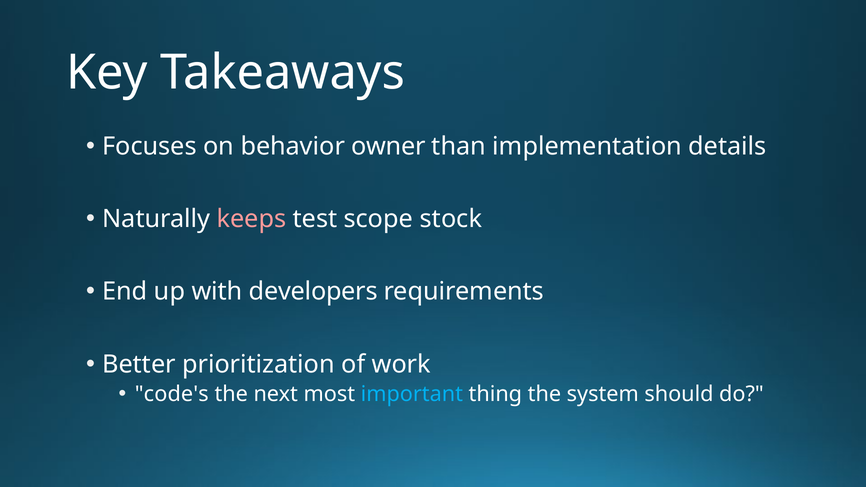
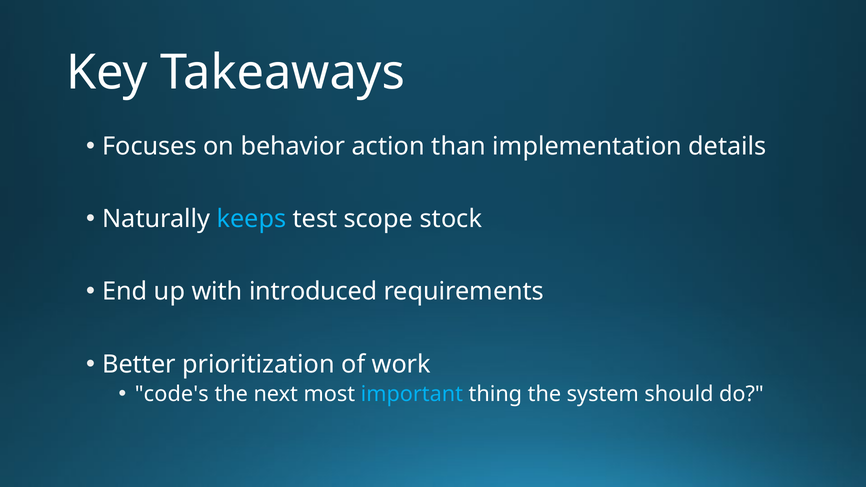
owner: owner -> action
keeps colour: pink -> light blue
developers: developers -> introduced
